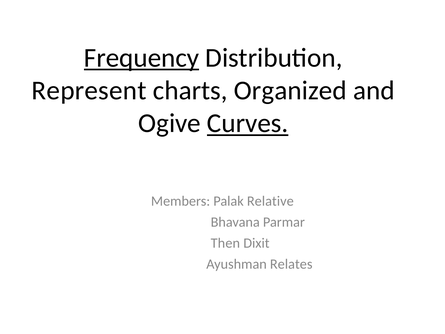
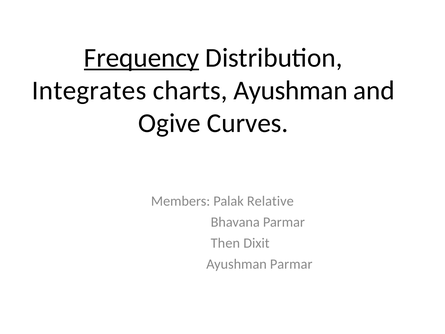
Represent: Represent -> Integrates
charts Organized: Organized -> Ayushman
Curves underline: present -> none
Ayushman Relates: Relates -> Parmar
